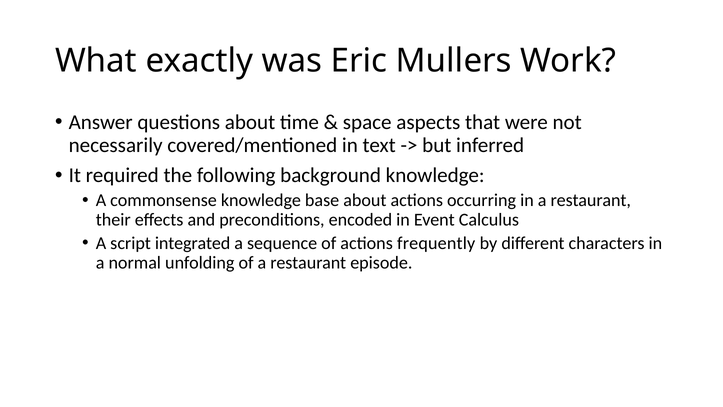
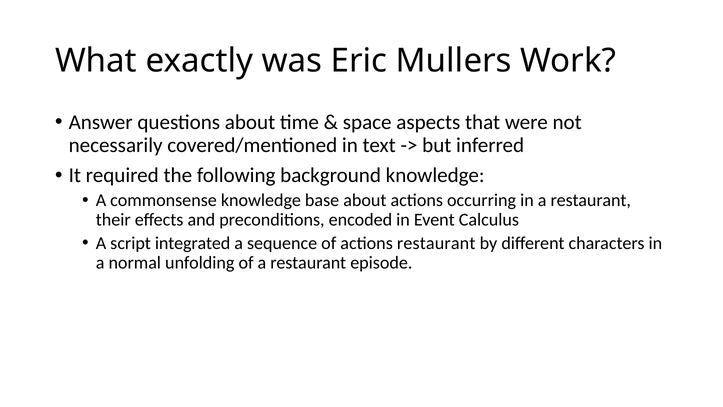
actions frequently: frequently -> restaurant
